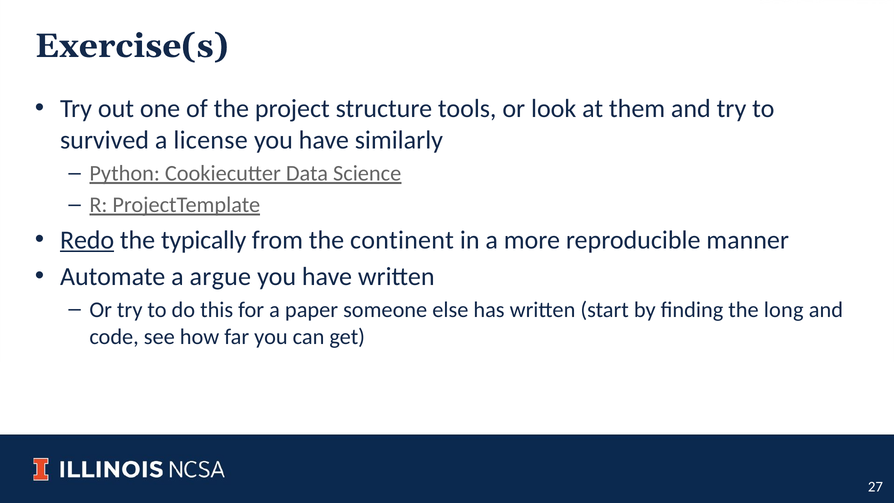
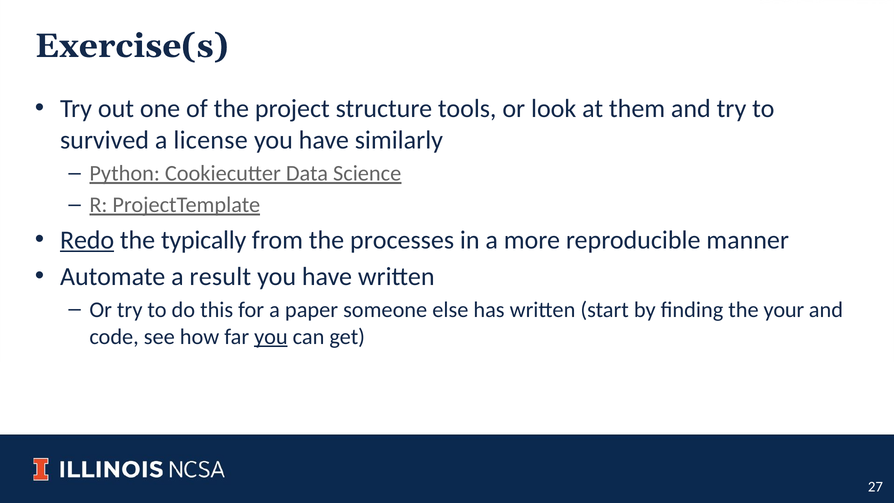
continent: continent -> processes
argue: argue -> result
long: long -> your
you at (271, 337) underline: none -> present
